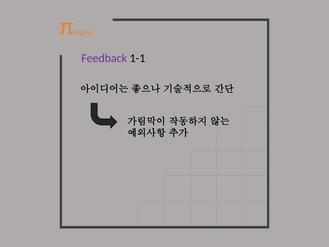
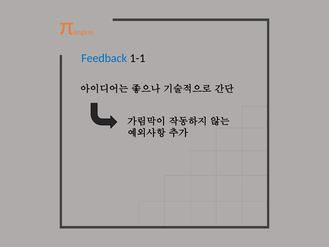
Feedback colour: purple -> blue
